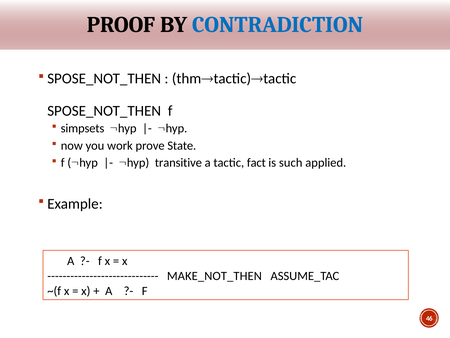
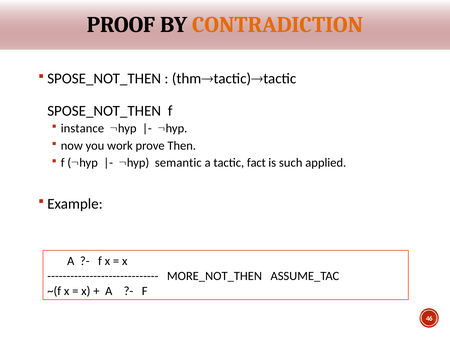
CONTRADICTION colour: blue -> orange
simpsets: simpsets -> instance
State: State -> Then
transitive: transitive -> semantic
MAKE_NOT_THEN: MAKE_NOT_THEN -> MORE_NOT_THEN
